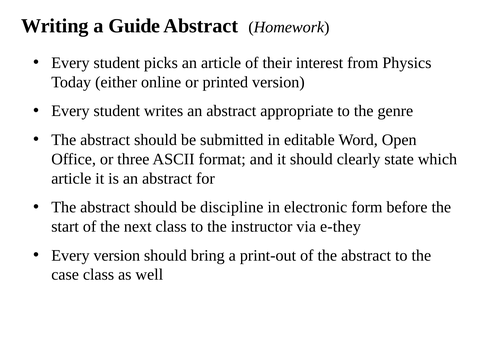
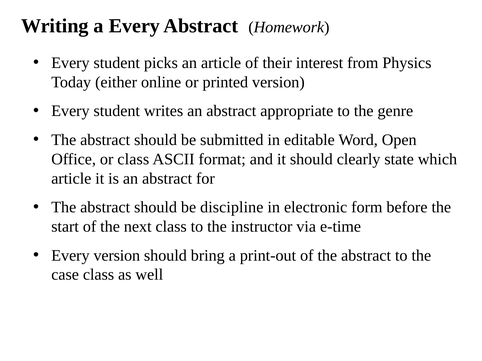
a Guide: Guide -> Every
or three: three -> class
e-they: e-they -> e-time
